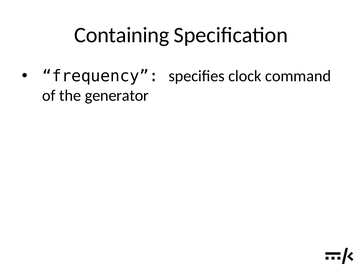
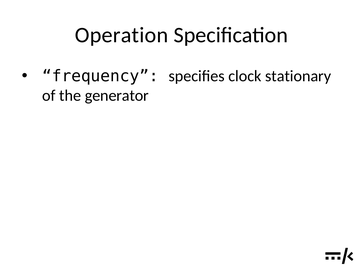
Containing: Containing -> Operation
command: command -> stationary
